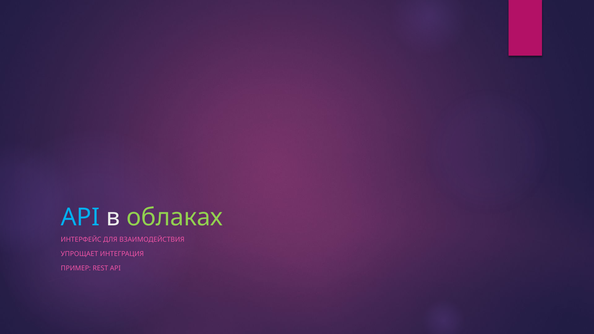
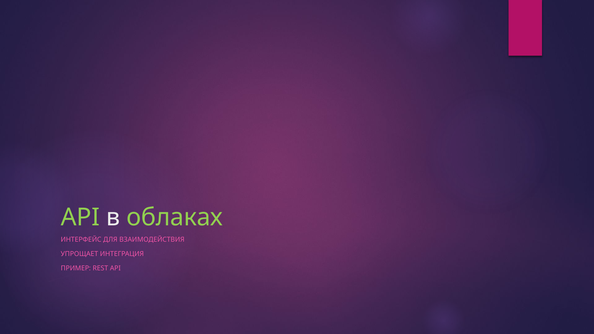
API at (80, 217) colour: light blue -> light green
